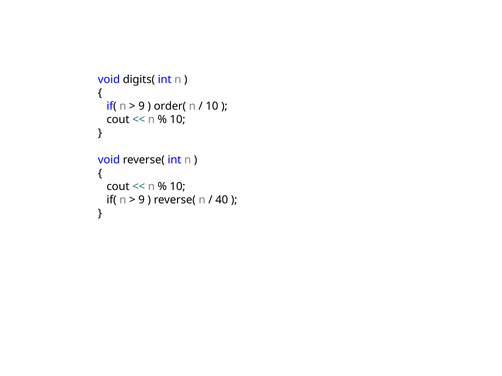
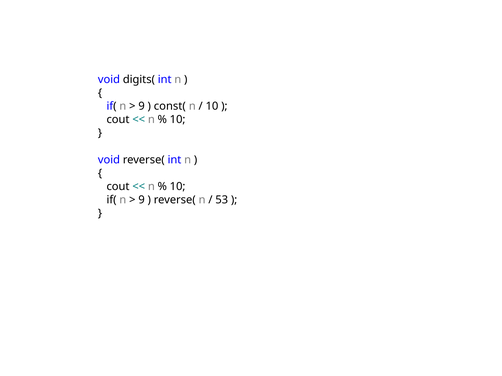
order(: order( -> const(
40: 40 -> 53
